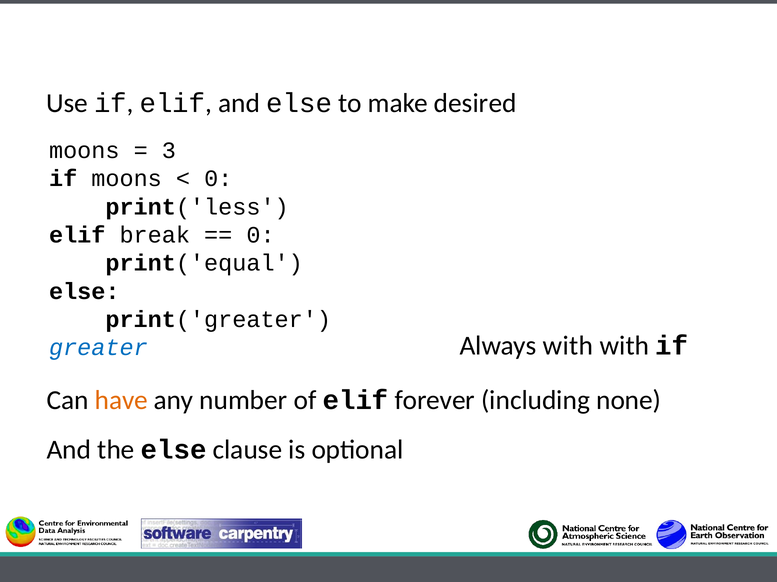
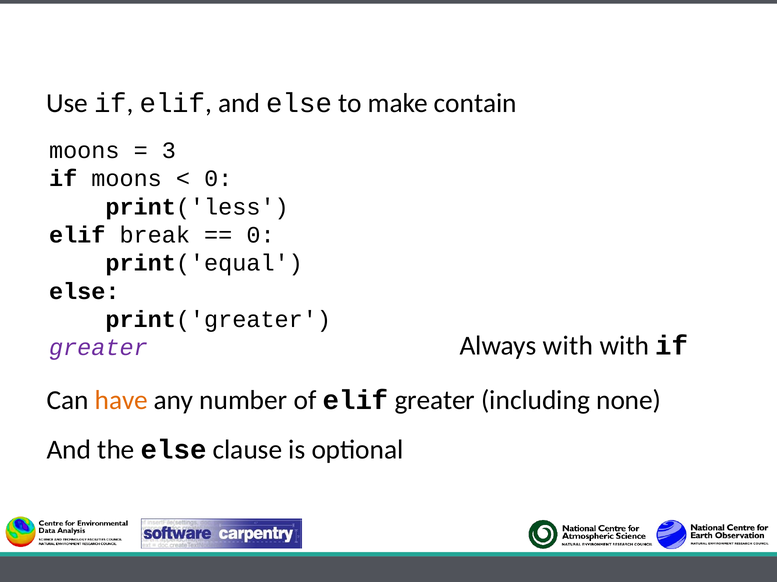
desired: desired -> contain
greater at (98, 348) colour: blue -> purple
elif forever: forever -> greater
